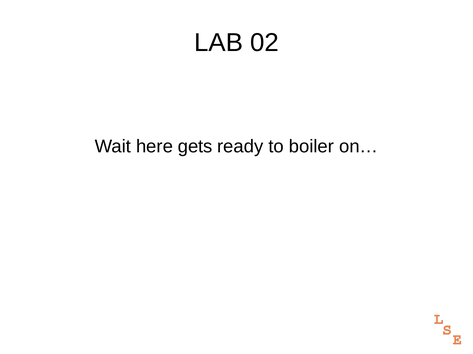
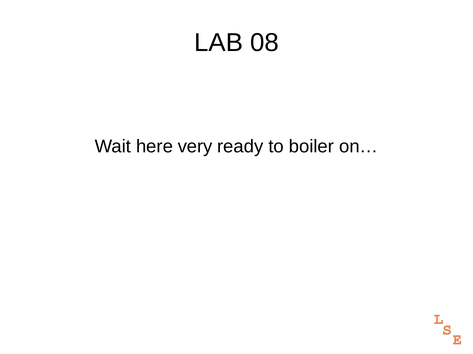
02: 02 -> 08
gets: gets -> very
